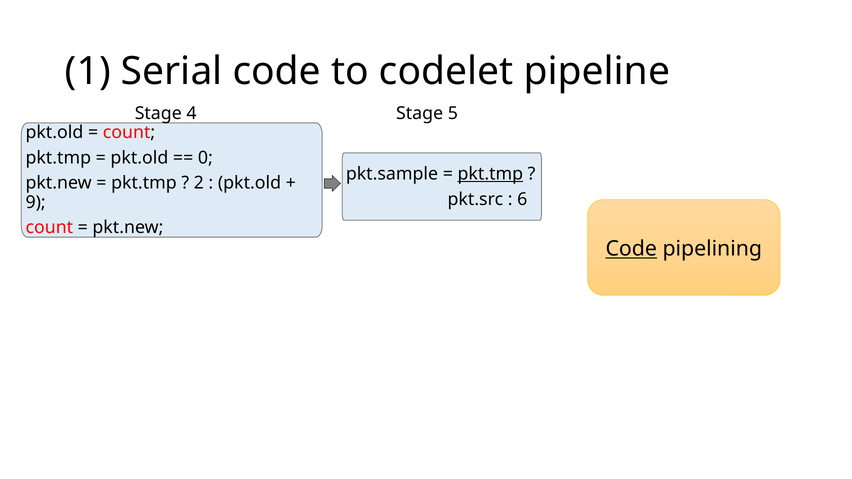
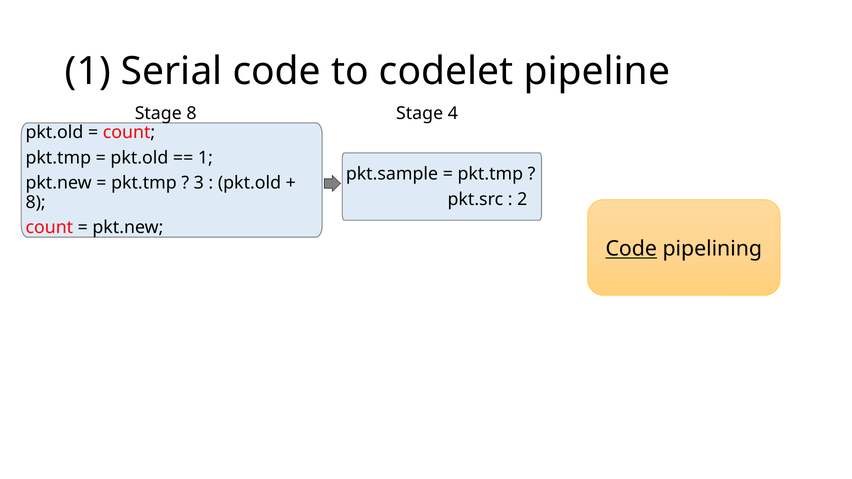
5: 5 -> 4
Stage 4: 4 -> 8
0 at (205, 158): 0 -> 1
pkt.tmp at (490, 174) underline: present -> none
2: 2 -> 3
6: 6 -> 2
9 at (36, 202): 9 -> 8
